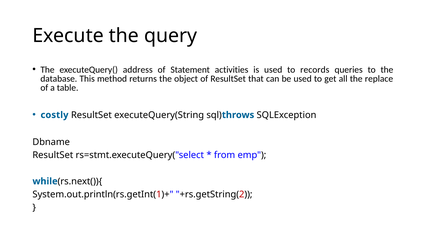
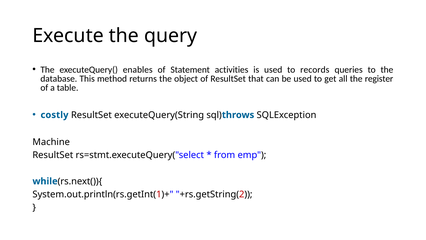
address: address -> enables
replace: replace -> register
Dbname: Dbname -> Machine
